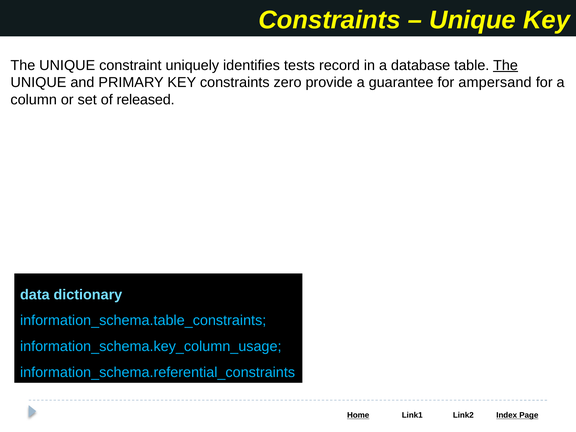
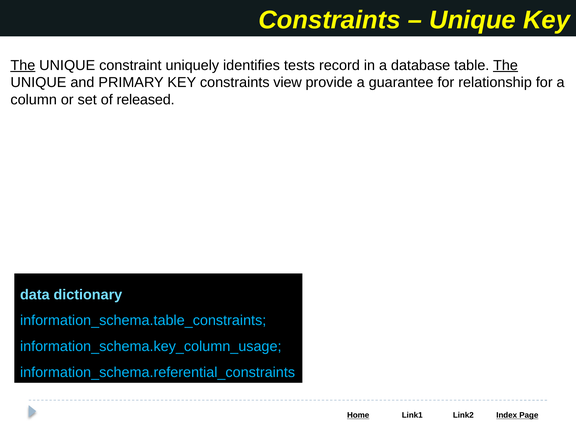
The at (23, 65) underline: none -> present
zero: zero -> view
ampersand: ampersand -> relationship
